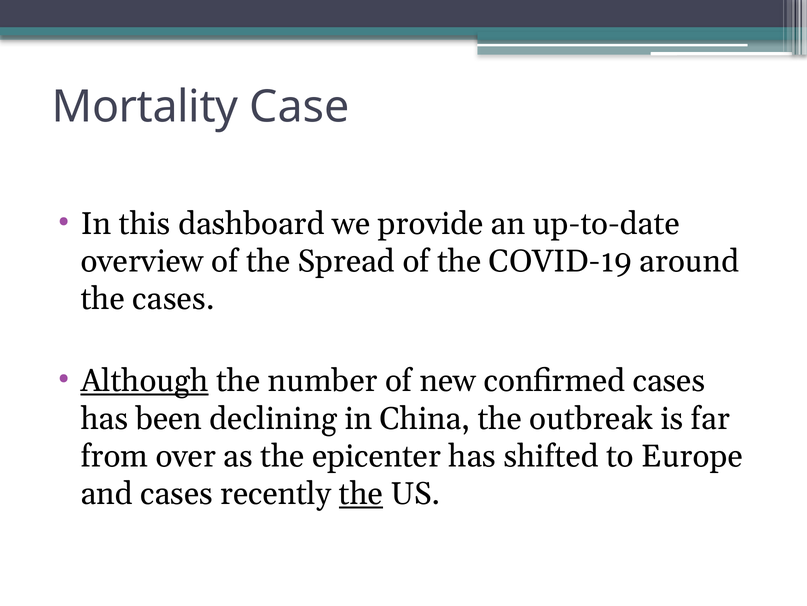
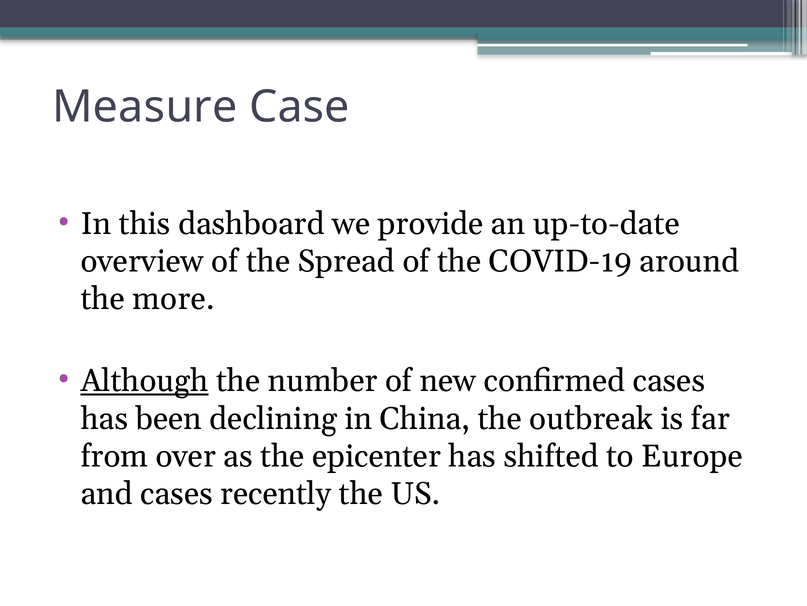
Mortality: Mortality -> Measure
the cases: cases -> more
the at (361, 493) underline: present -> none
